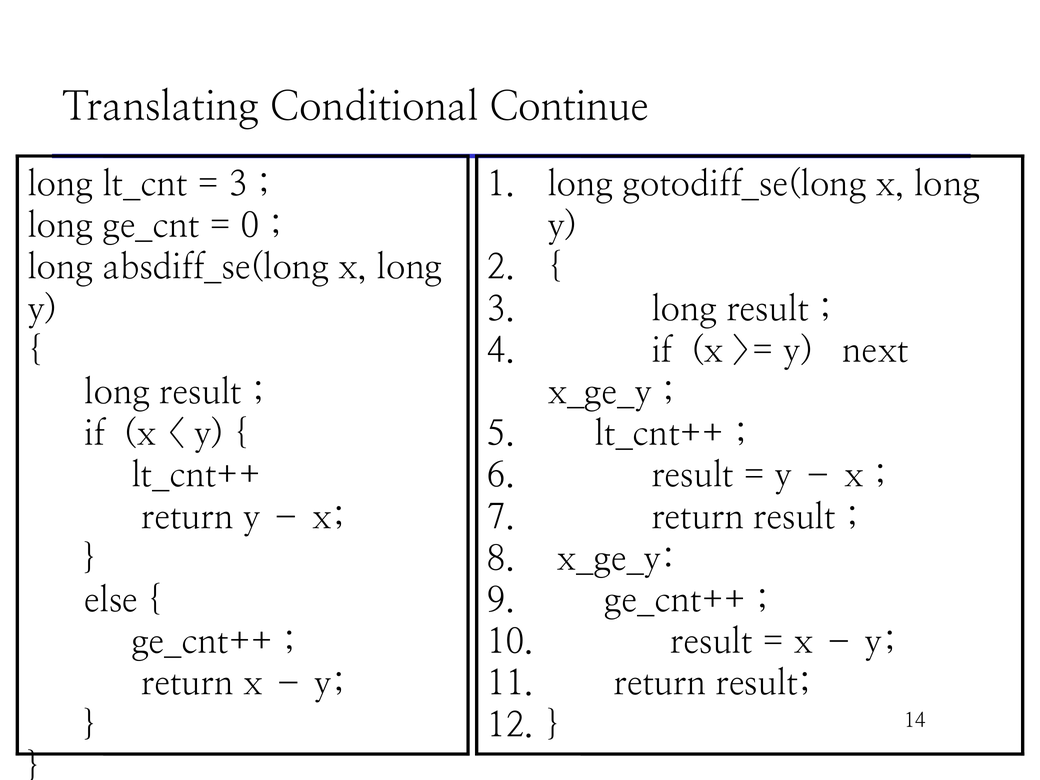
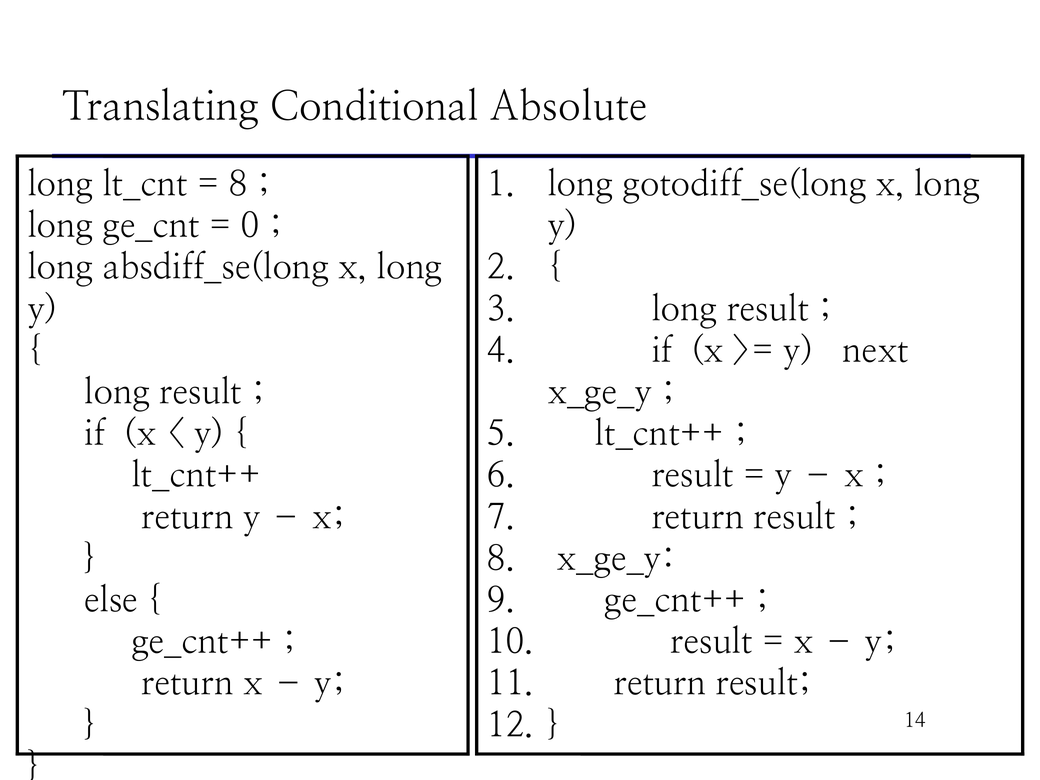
Continue: Continue -> Absolute
3 at (238, 184): 3 -> 8
